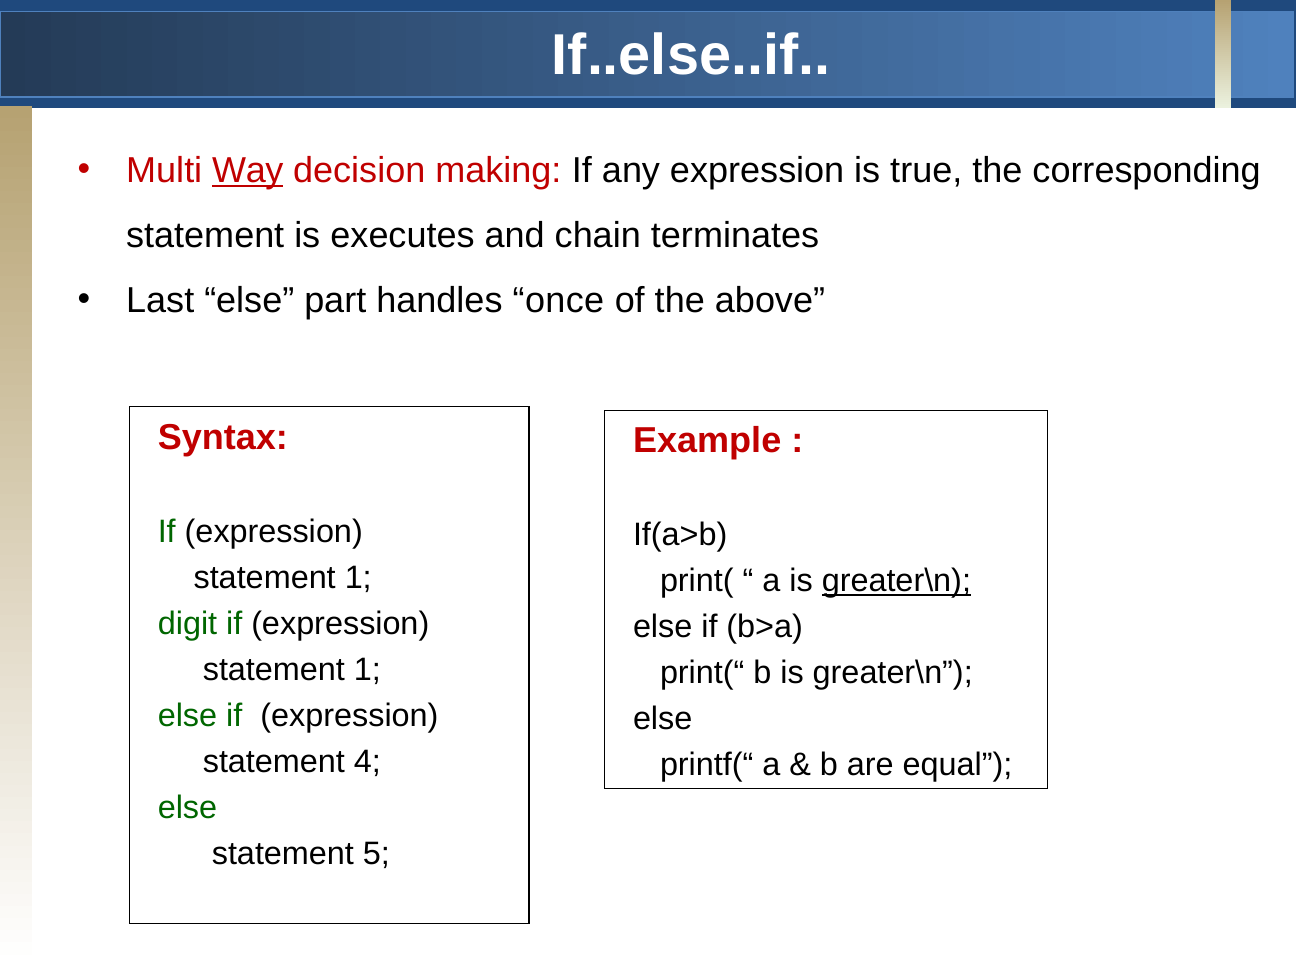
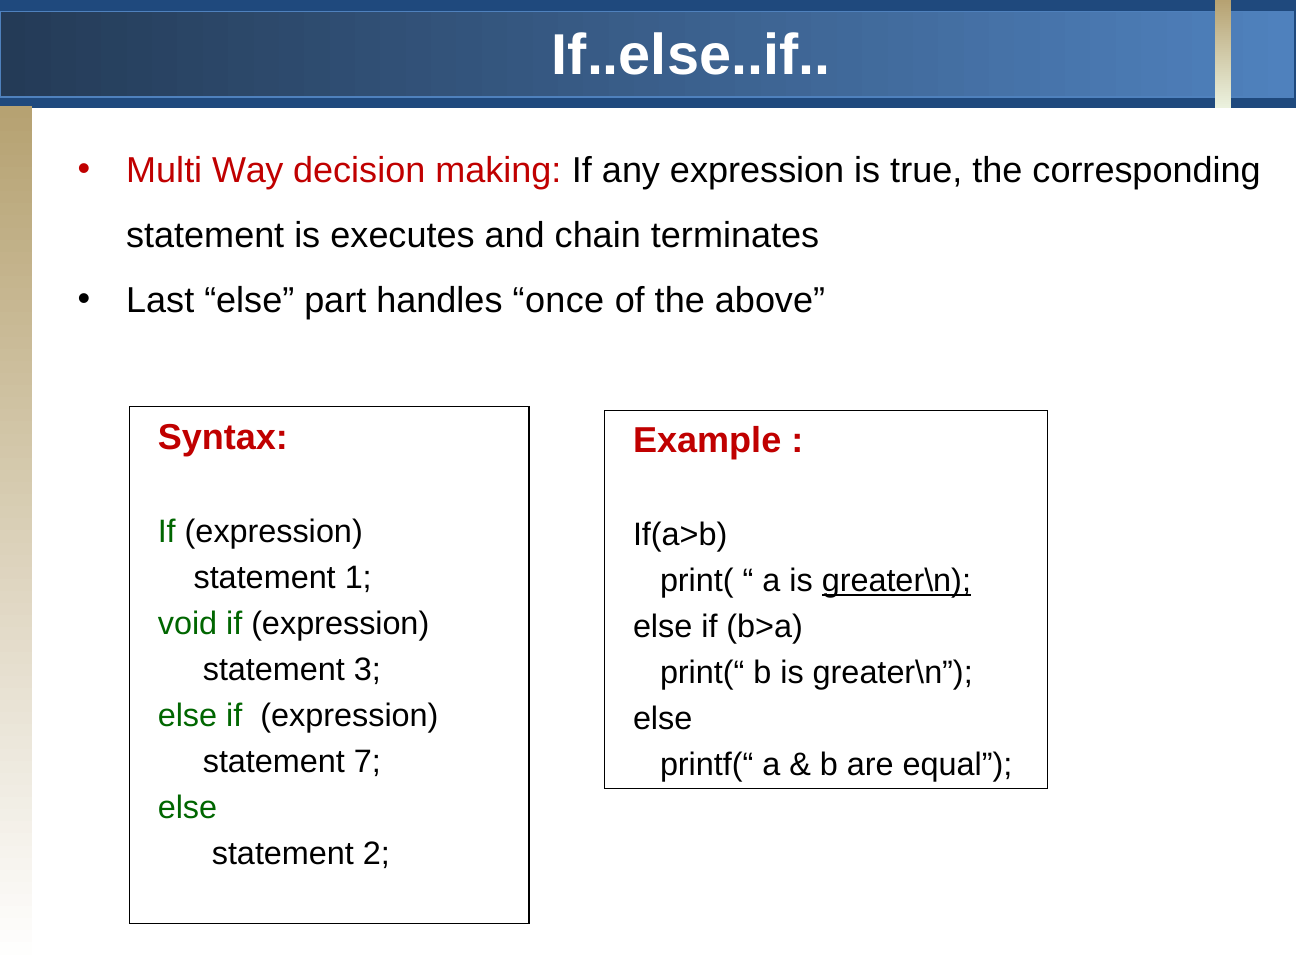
Way underline: present -> none
digit: digit -> void
1 at (367, 670): 1 -> 3
4: 4 -> 7
5: 5 -> 2
